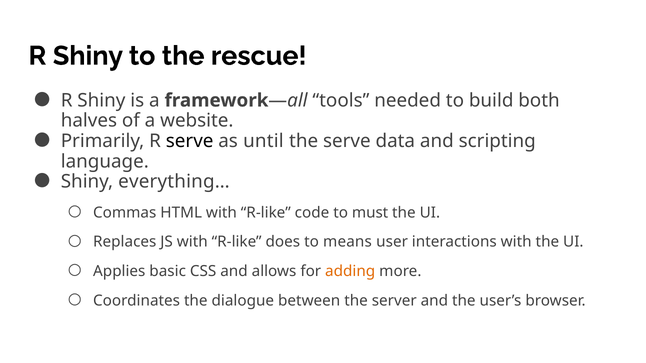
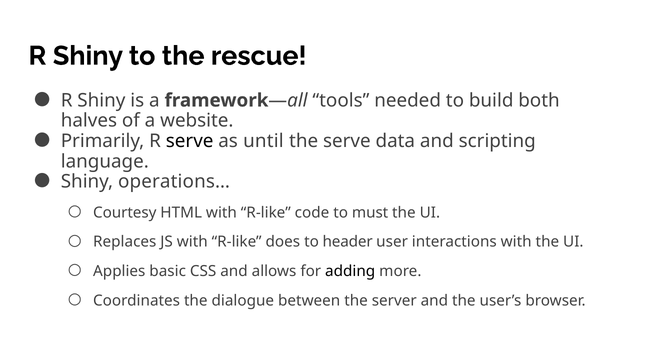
everything…: everything… -> operations…
Commas: Commas -> Courtesy
means: means -> header
adding colour: orange -> black
